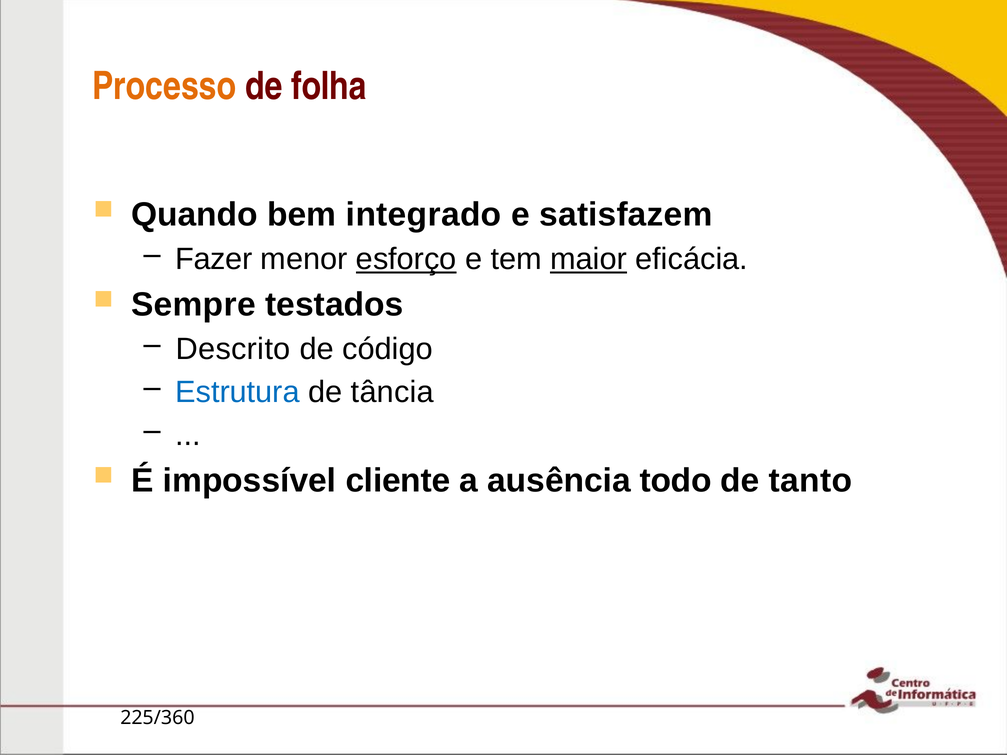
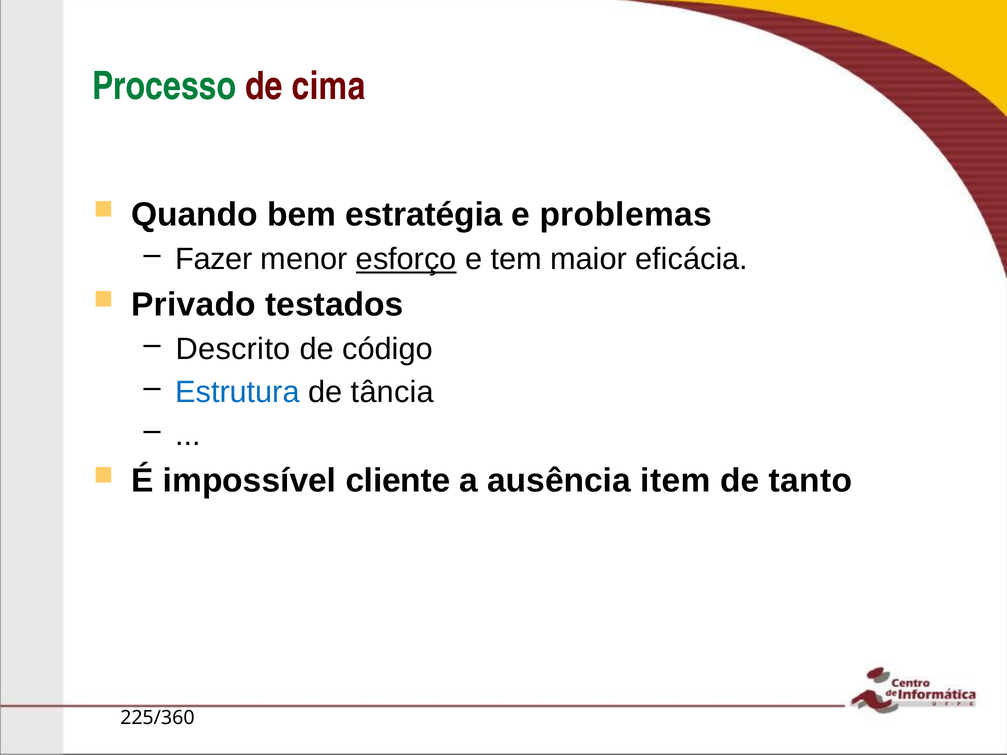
Processo colour: orange -> green
folha: folha -> cima
integrado: integrado -> estratégia
satisfazem: satisfazem -> problemas
maior underline: present -> none
Sempre: Sempre -> Privado
todo: todo -> item
